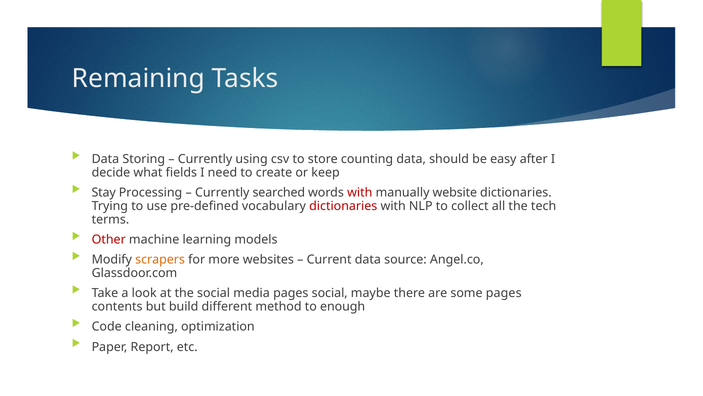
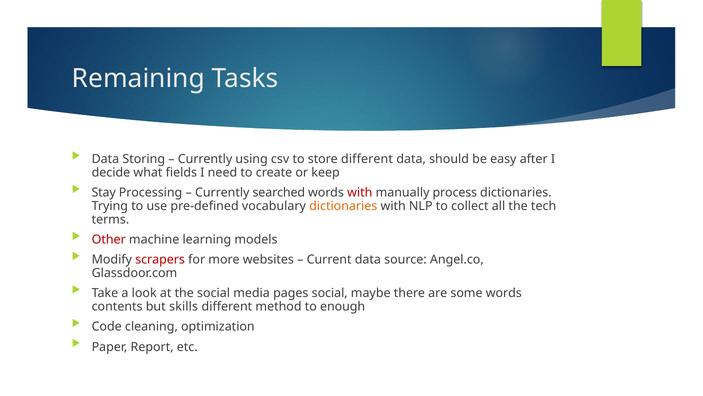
store counting: counting -> different
website: website -> process
dictionaries at (343, 206) colour: red -> orange
scrapers colour: orange -> red
some pages: pages -> words
build: build -> skills
